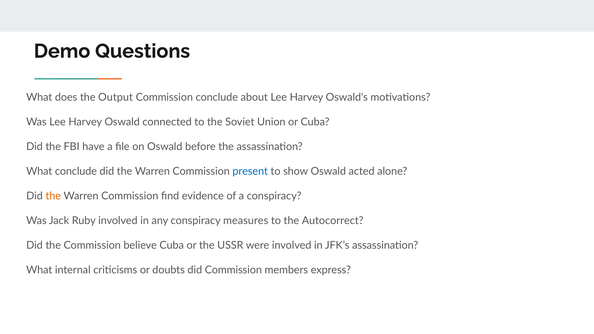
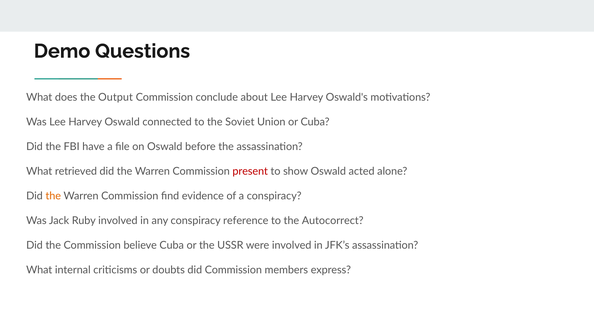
What conclude: conclude -> retrieved
present colour: blue -> red
measures: measures -> reference
